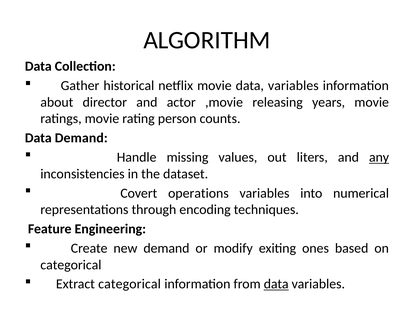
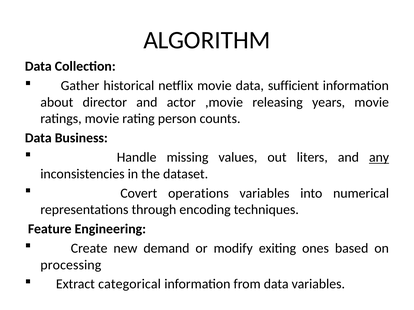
movie data variables: variables -> sufficient
Data Demand: Demand -> Business
categorical at (71, 265): categorical -> processing
data at (276, 285) underline: present -> none
